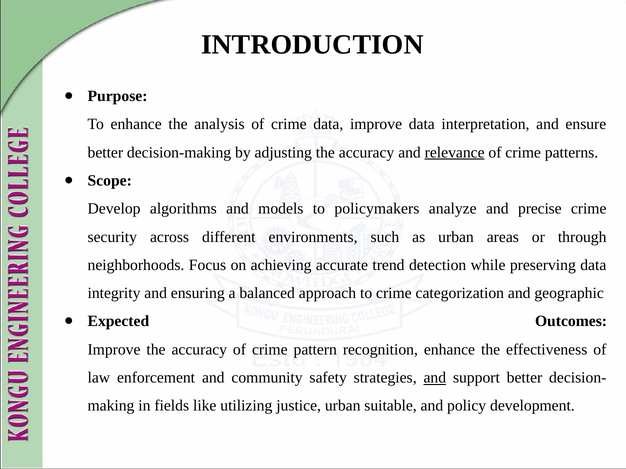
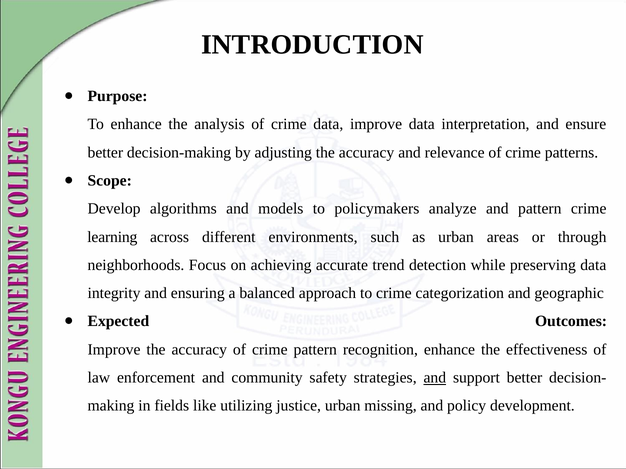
relevance underline: present -> none
and precise: precise -> pattern
security: security -> learning
suitable: suitable -> missing
